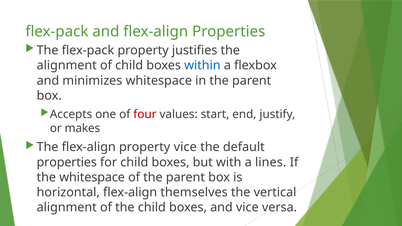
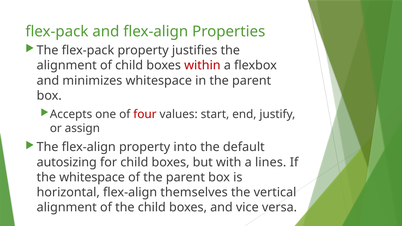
within colour: blue -> red
makes: makes -> assign
property vice: vice -> into
properties at (67, 162): properties -> autosizing
